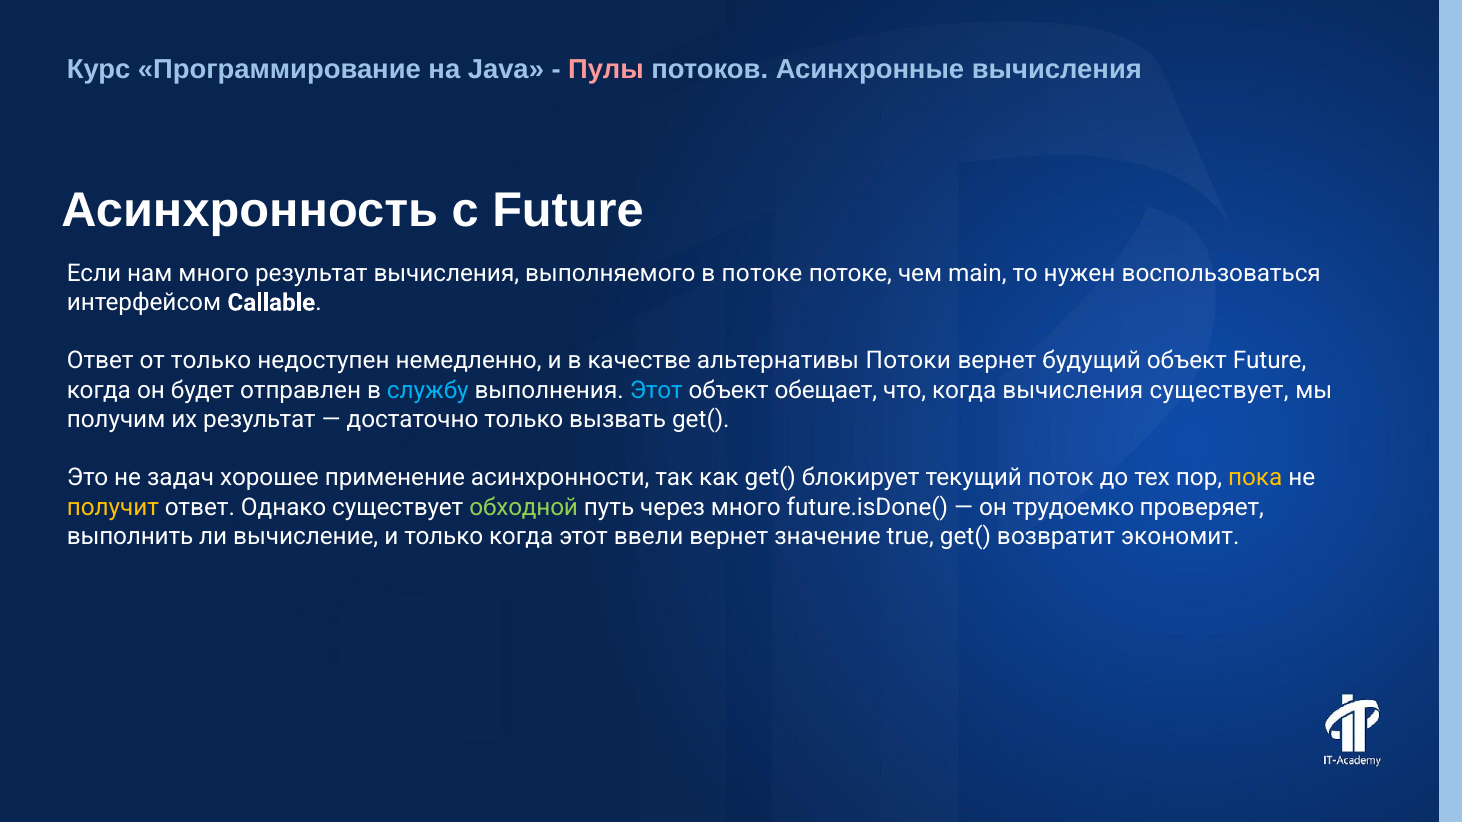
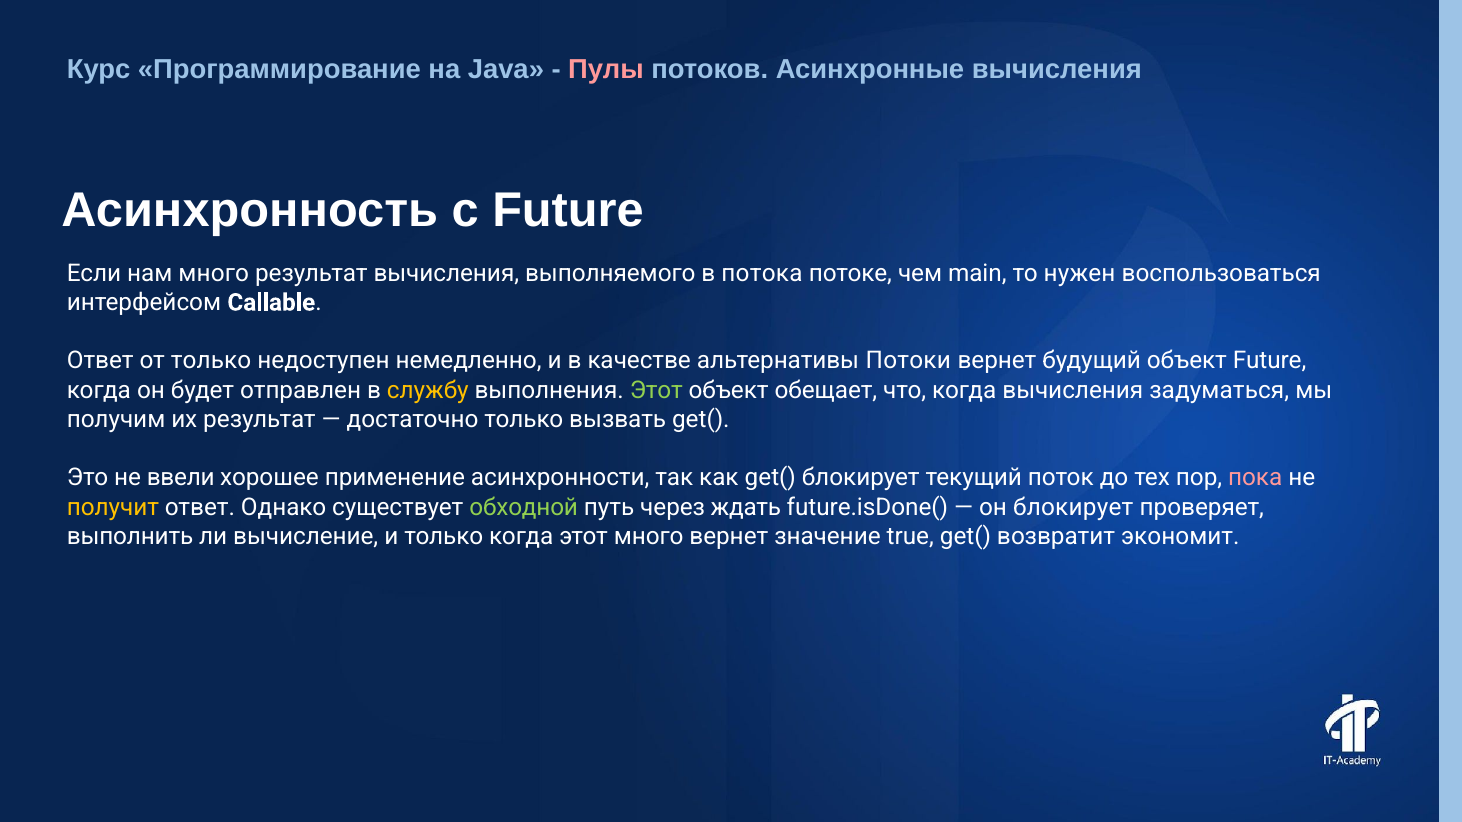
в потоке: потоке -> потока
службу colour: light blue -> yellow
Этот at (656, 390) colour: light blue -> light green
вычисления существует: существует -> задуматься
задач: задач -> ввели
пока colour: yellow -> pink
через много: много -> ждать
он трудоемко: трудоемко -> блокирует
этот ввели: ввели -> много
